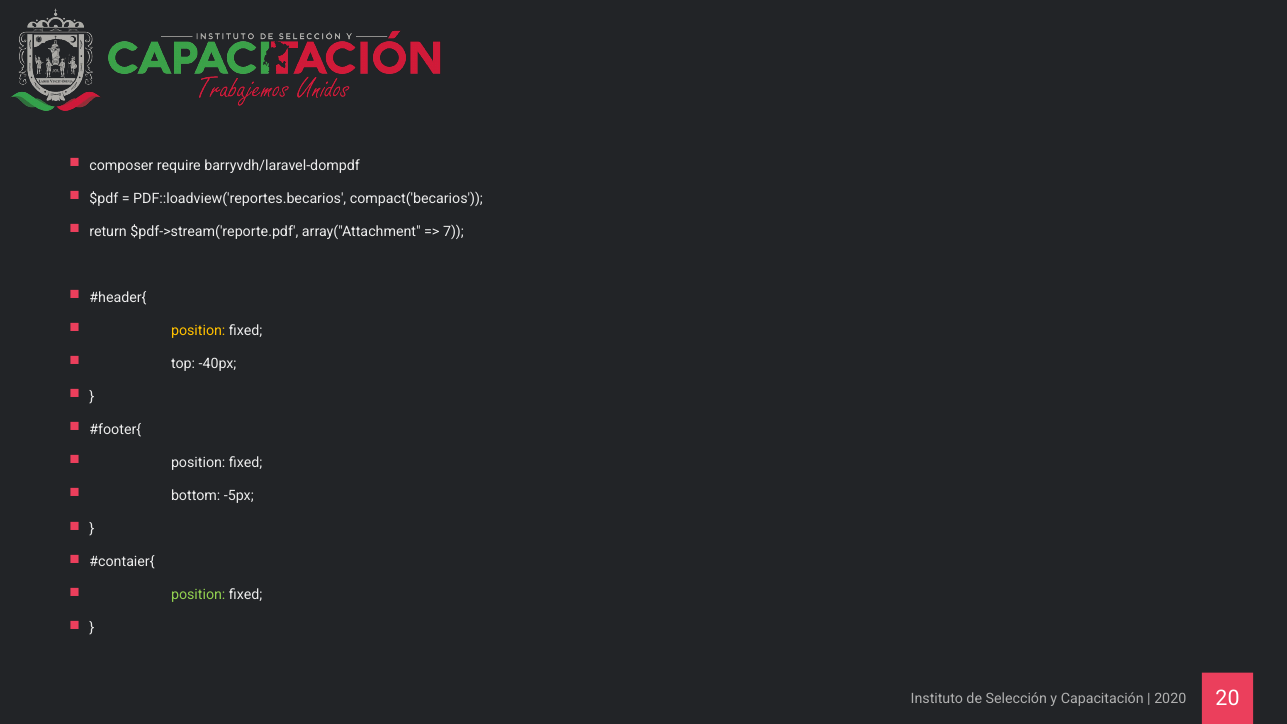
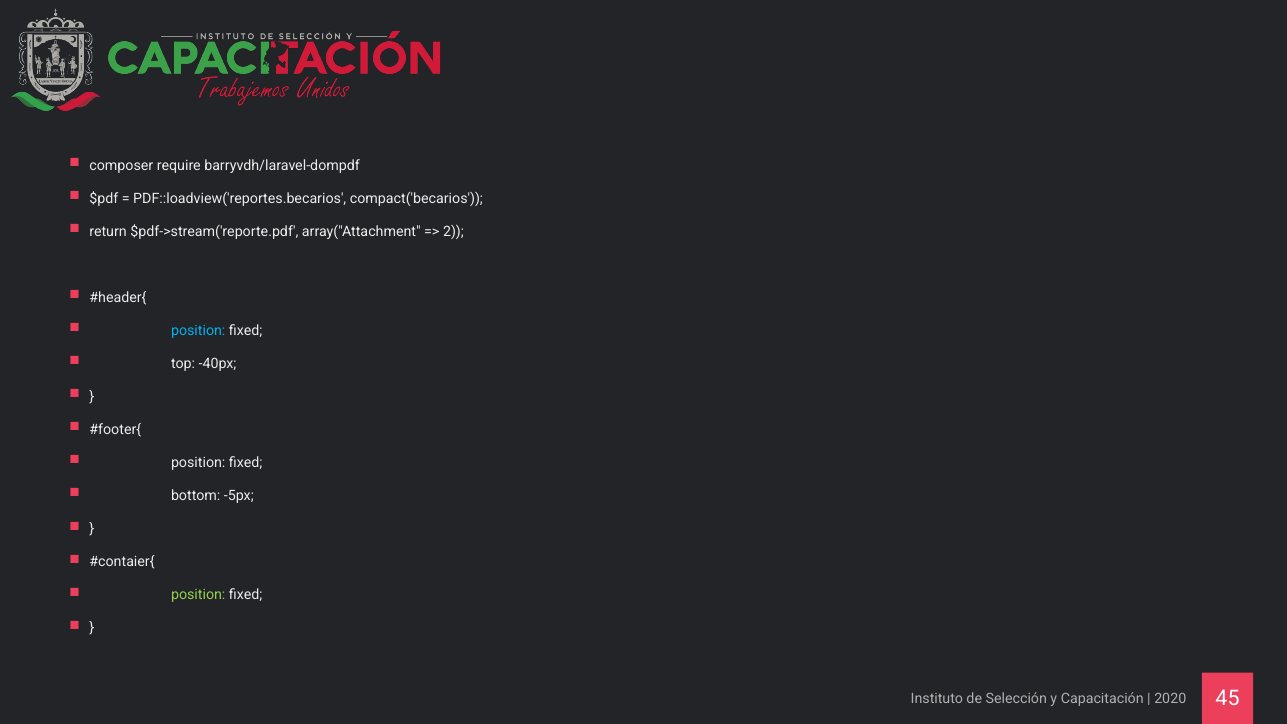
7: 7 -> 2
position at (198, 331) colour: yellow -> light blue
20: 20 -> 45
